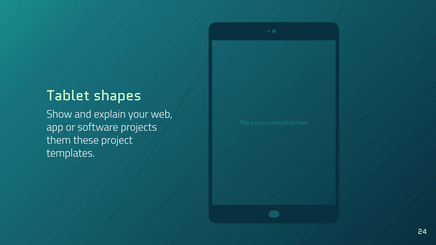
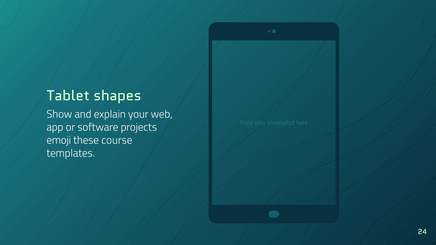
them: them -> emoji
project: project -> course
